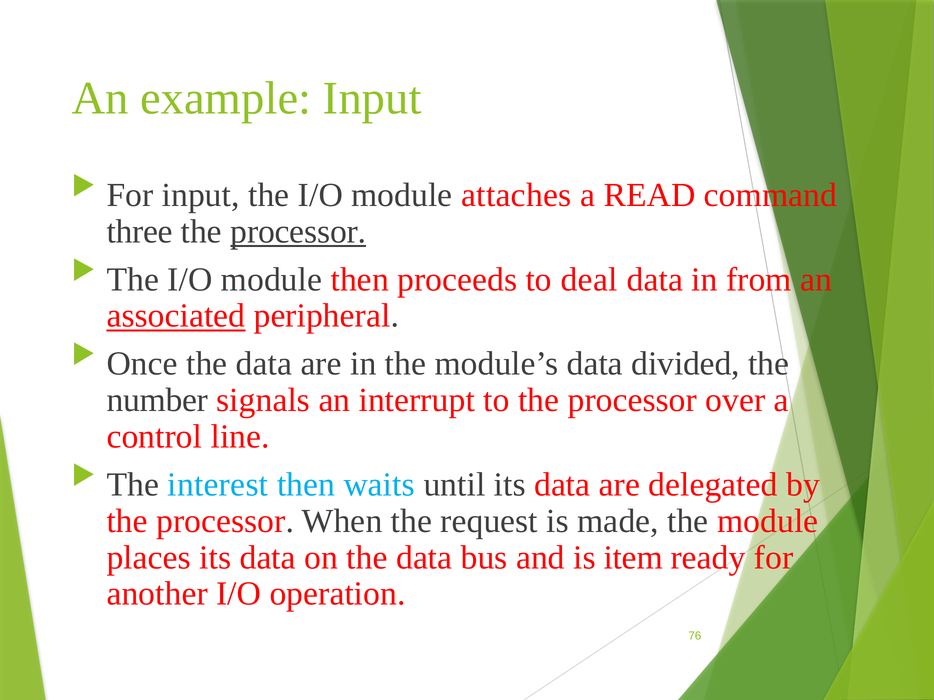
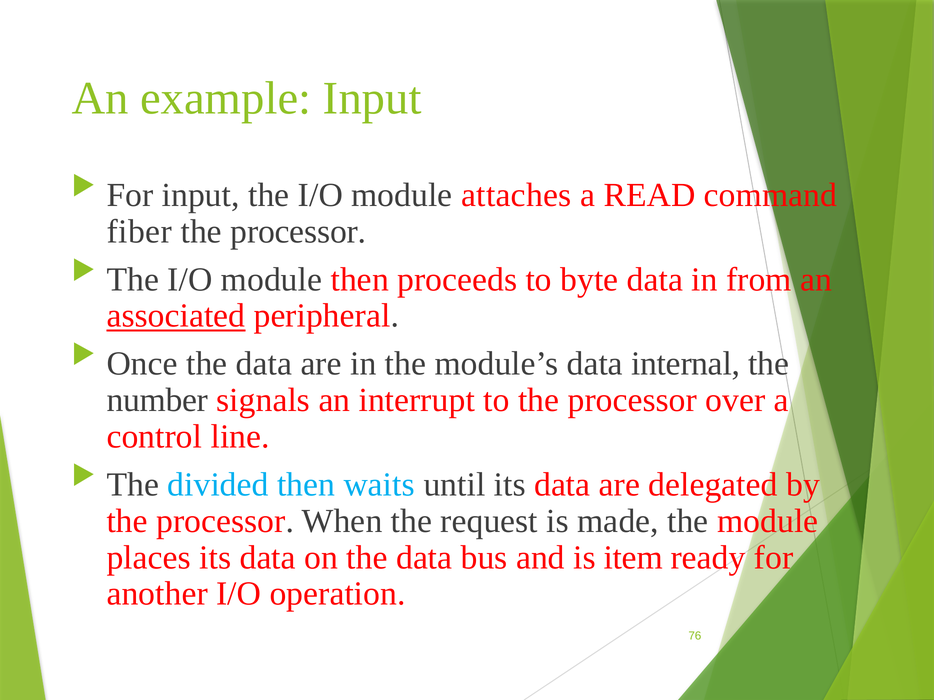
three: three -> fiber
processor at (298, 232) underline: present -> none
deal: deal -> byte
divided: divided -> internal
interest: interest -> divided
